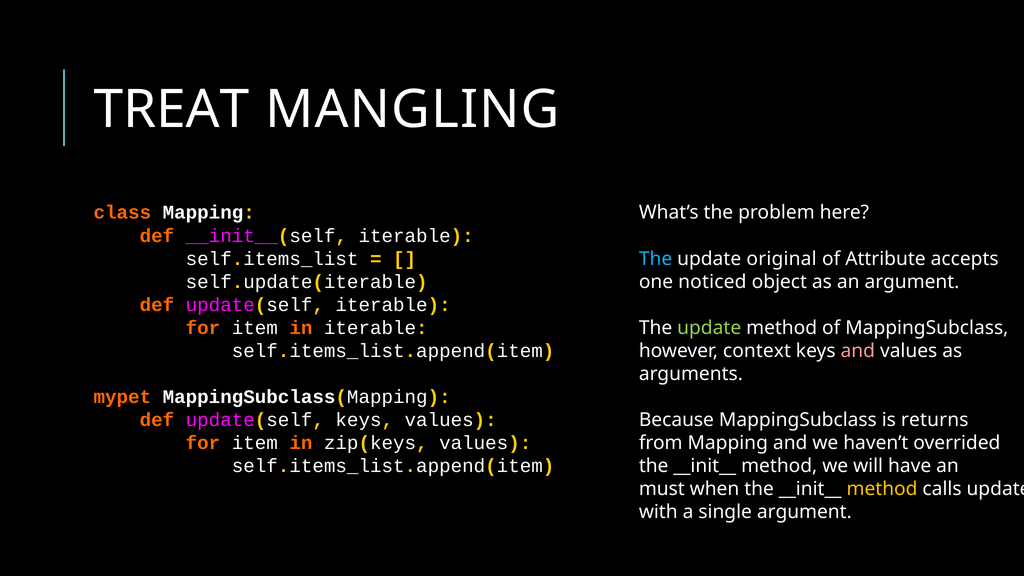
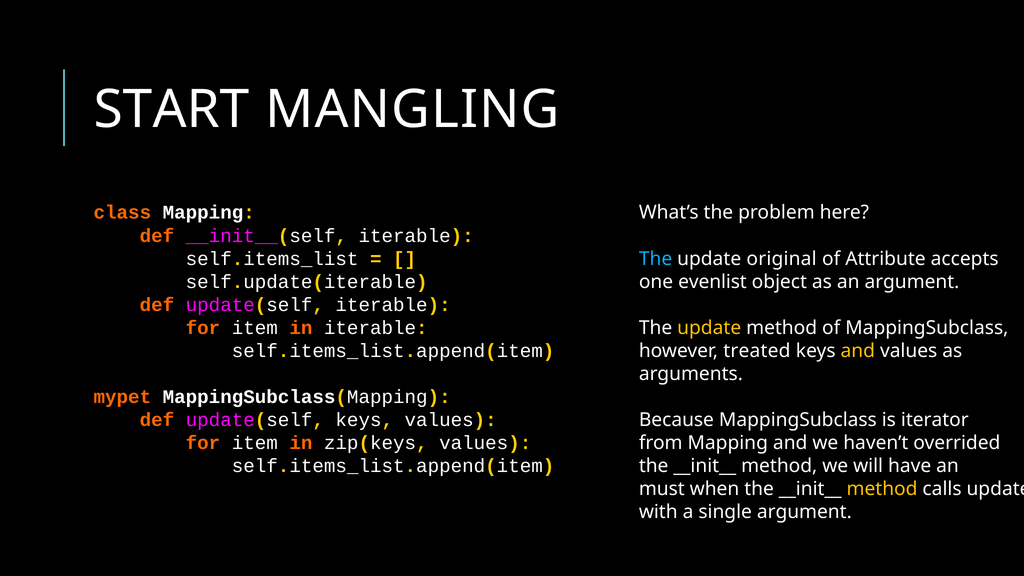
TREAT: TREAT -> START
noticed: noticed -> evenlist
update at (709, 328) colour: light green -> yellow
context: context -> treated
and at (858, 351) colour: pink -> yellow
returns: returns -> iterator
